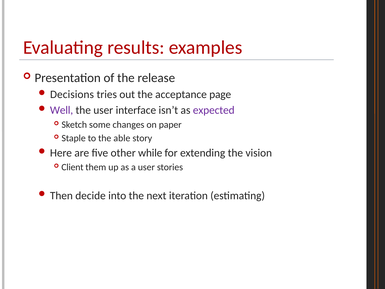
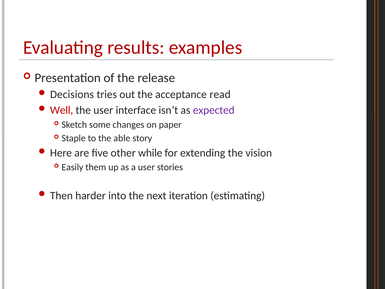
page: page -> read
Well colour: purple -> red
Client: Client -> Easily
decide: decide -> harder
